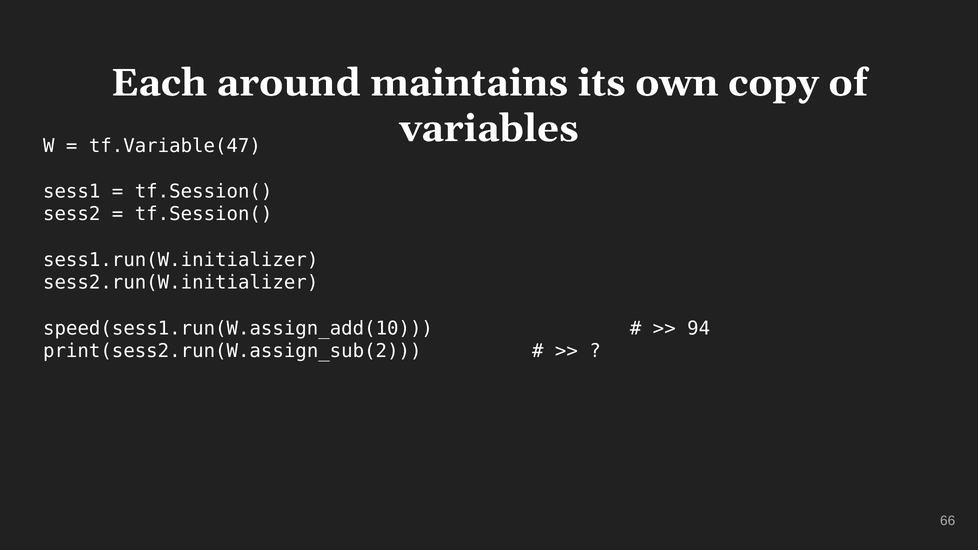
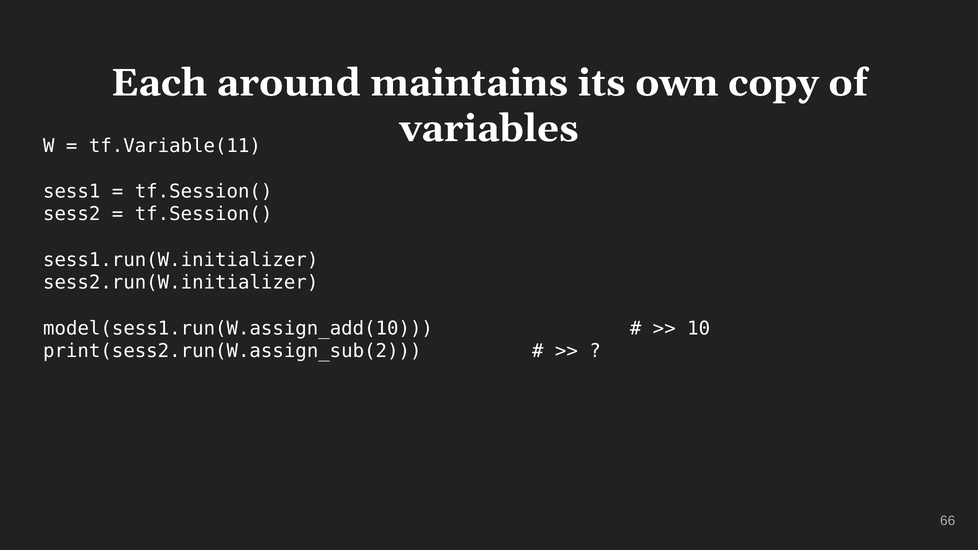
tf.Variable(47: tf.Variable(47 -> tf.Variable(11
speed(sess1.run(W.assign_add(10: speed(sess1.run(W.assign_add(10 -> model(sess1.run(W.assign_add(10
94: 94 -> 10
